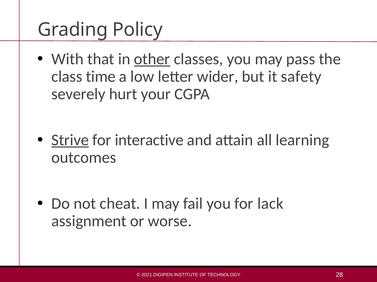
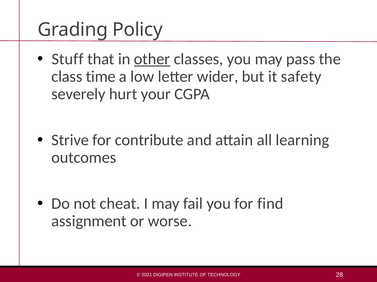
With: With -> Stuff
Strive underline: present -> none
interactive: interactive -> contribute
lack: lack -> find
